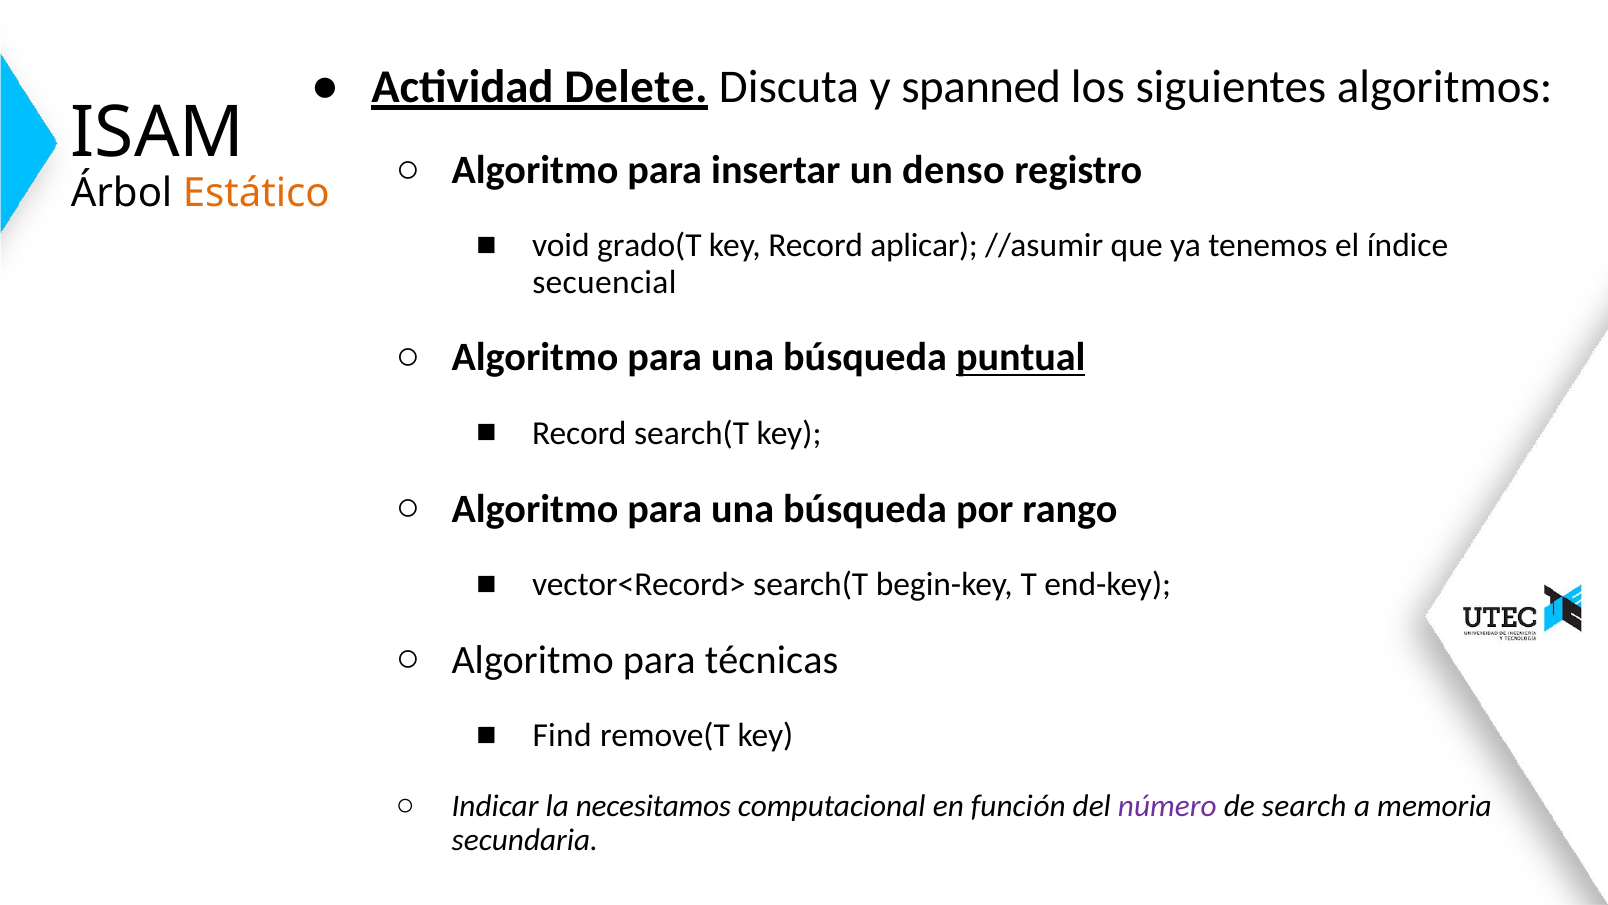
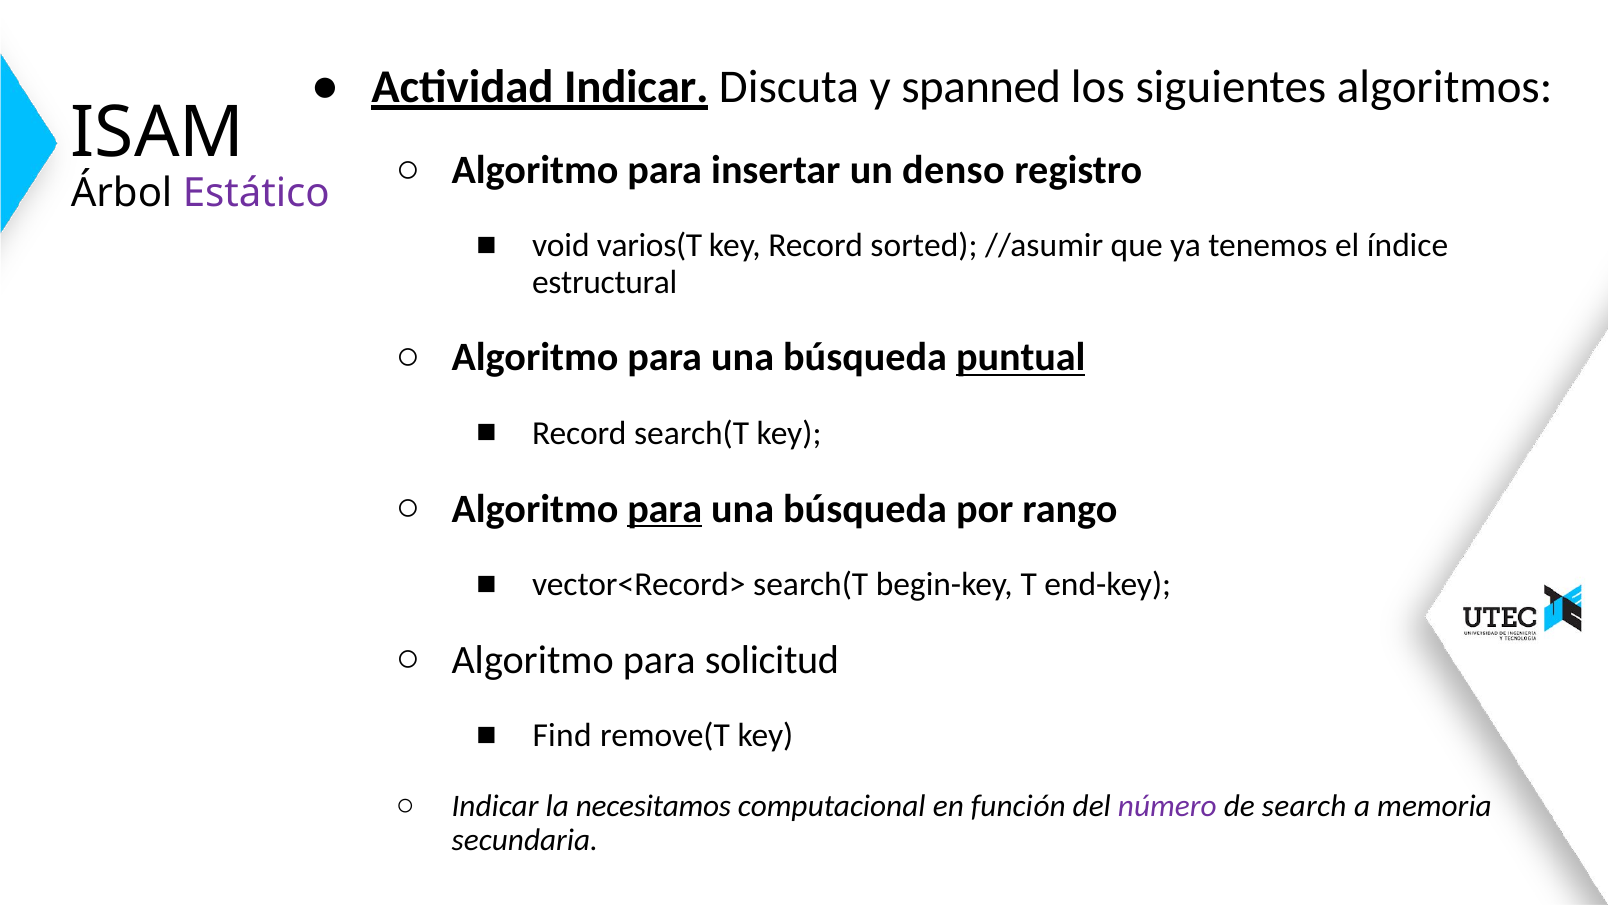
Actividad Delete: Delete -> Indicar
Estático colour: orange -> purple
grado(T: grado(T -> varios(T
aplicar: aplicar -> sorted
secuencial: secuencial -> estructural
para at (665, 509) underline: none -> present
técnicas: técnicas -> solicitud
